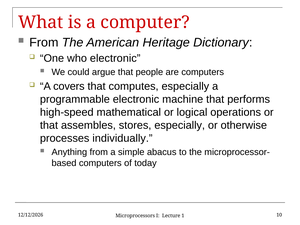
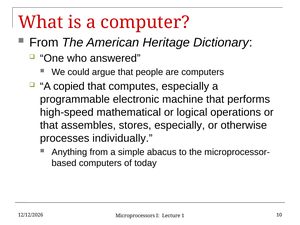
who electronic: electronic -> answered
covers: covers -> copied
